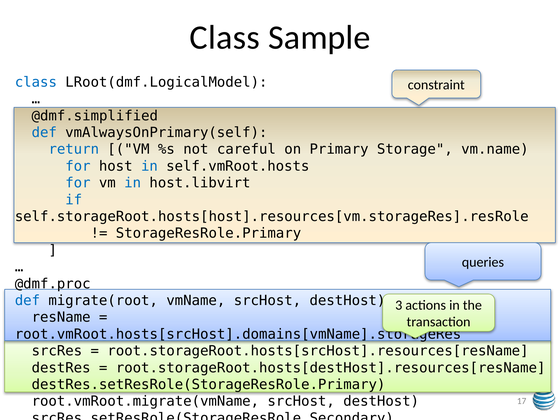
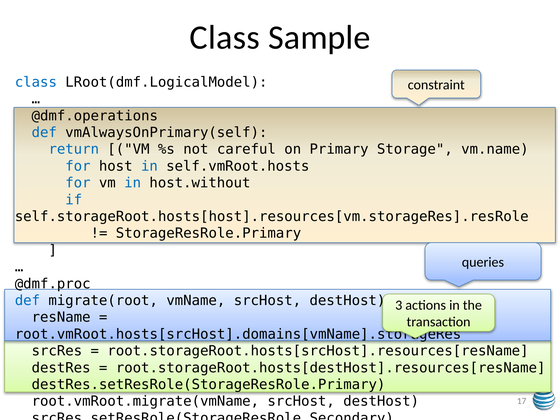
@dmf.simplified: @dmf.simplified -> @dmf.operations
host.libvirt: host.libvirt -> host.without
